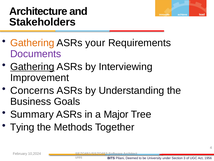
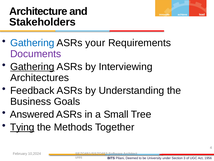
Gathering at (32, 43) colour: orange -> blue
Improvement: Improvement -> Architectures
Concerns: Concerns -> Feedback
Summary: Summary -> Answered
Major: Major -> Small
Tying underline: none -> present
